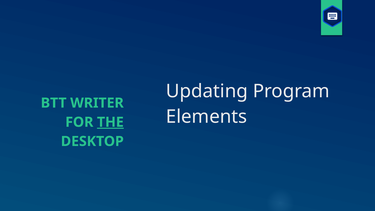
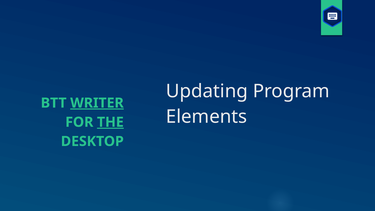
WRITER underline: none -> present
